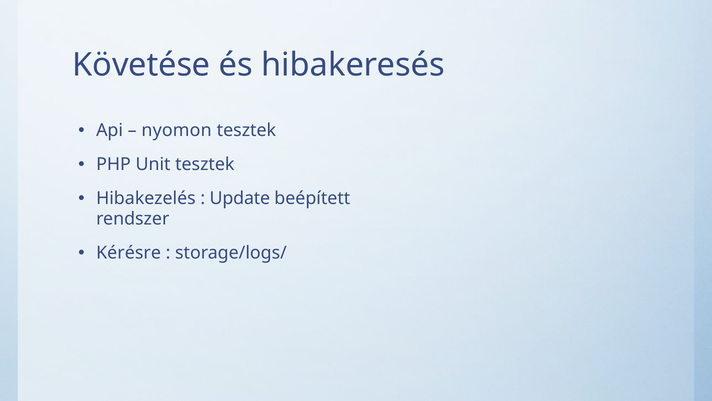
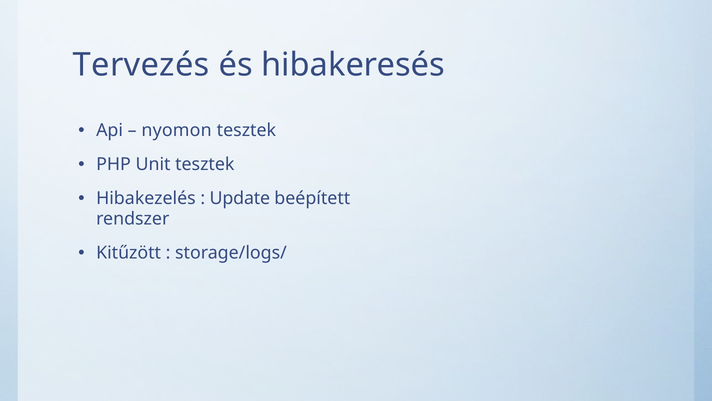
Követése: Követése -> Tervezés
Kérésre: Kérésre -> Kitűzött
